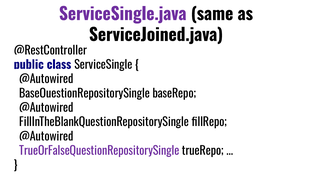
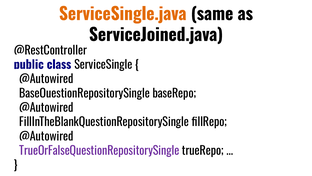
ServiceSingle.java colour: purple -> orange
